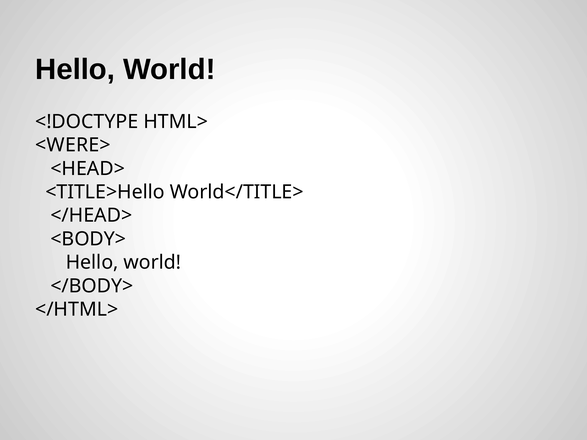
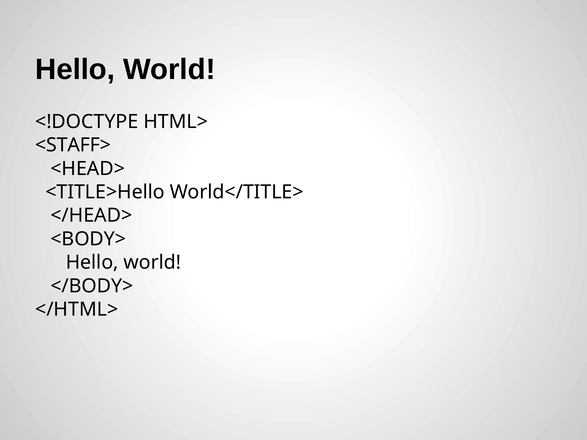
<WERE>: <WERE> -> <STAFF>
